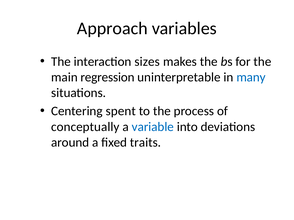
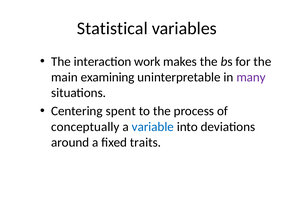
Approach: Approach -> Statistical
sizes: sizes -> work
regression: regression -> examining
many colour: blue -> purple
